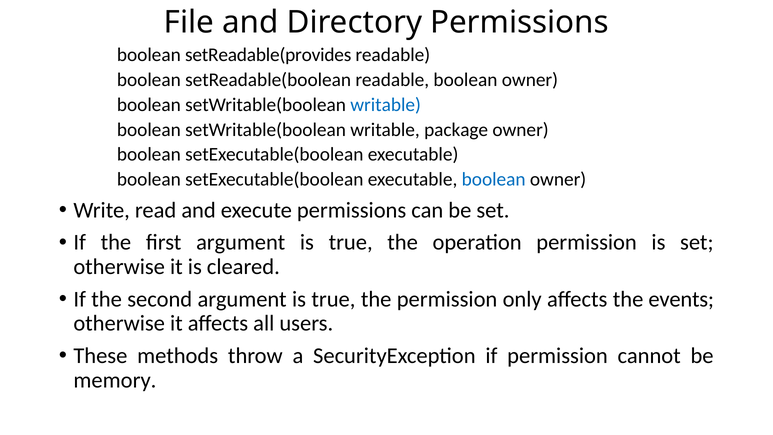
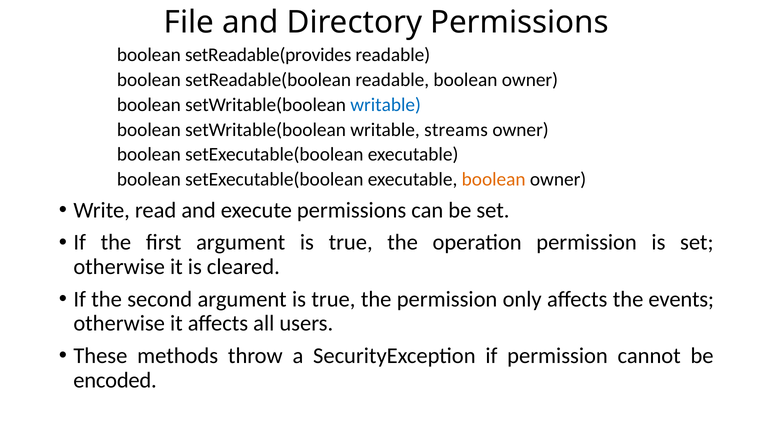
package: package -> streams
boolean at (494, 179) colour: blue -> orange
memory: memory -> encoded
